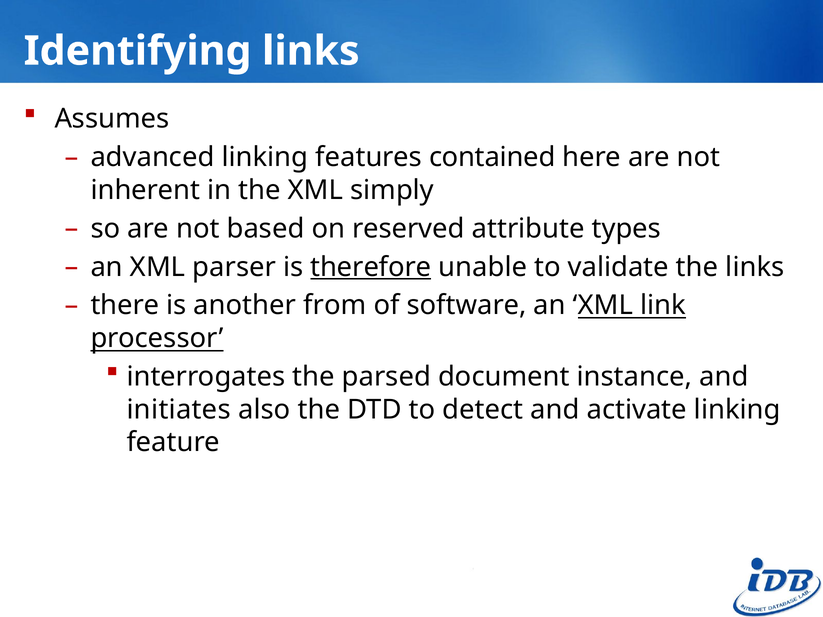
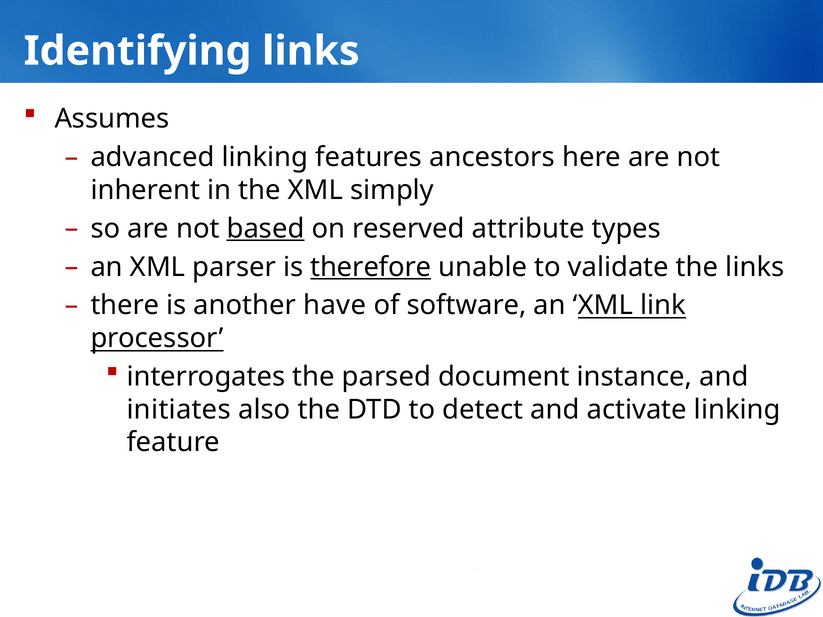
contained: contained -> ancestors
based underline: none -> present
from: from -> have
